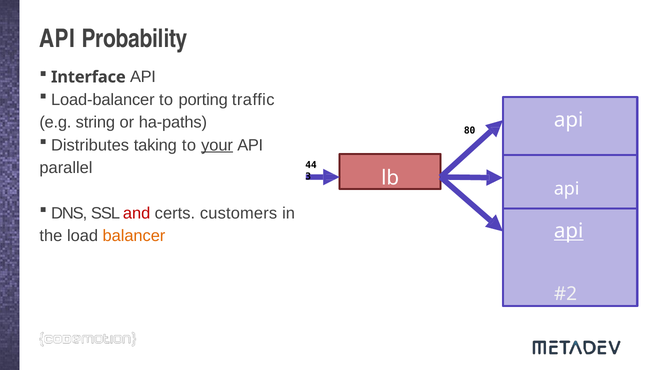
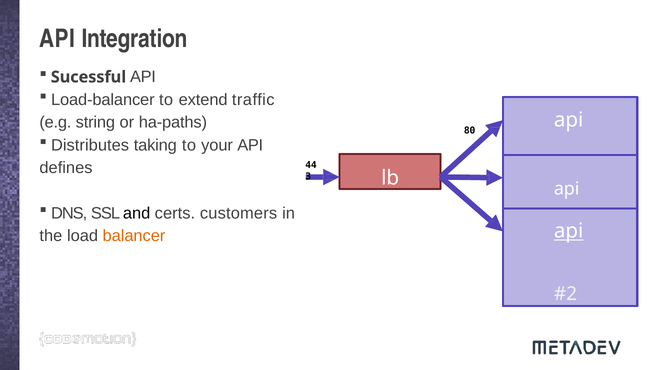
Probability: Probability -> Integration
Interface: Interface -> Sucessful
porting: porting -> extend
your underline: present -> none
parallel: parallel -> defines
and colour: red -> black
